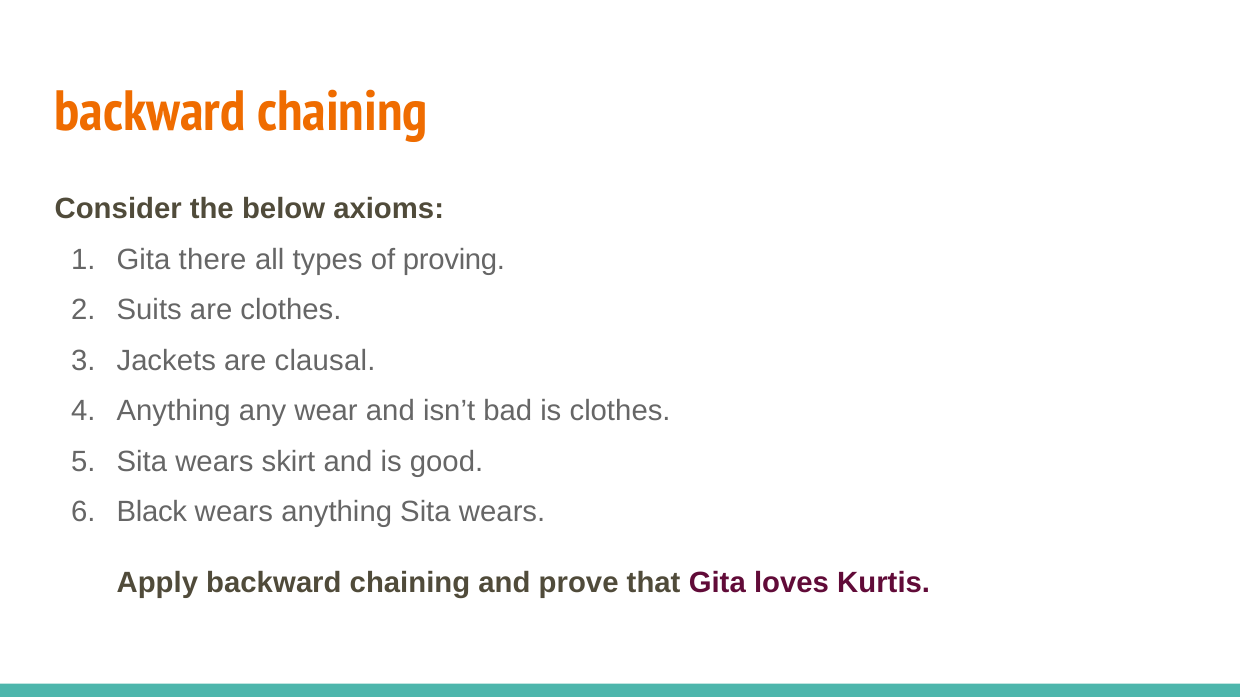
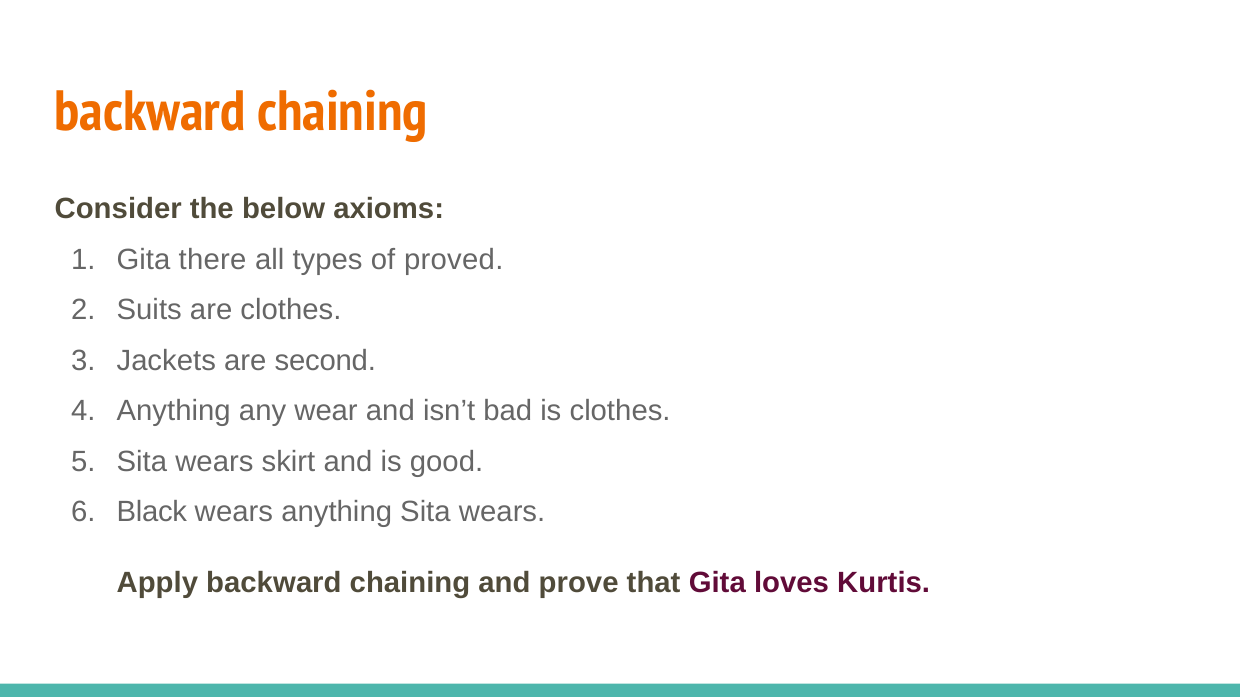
proving: proving -> proved
clausal: clausal -> second
